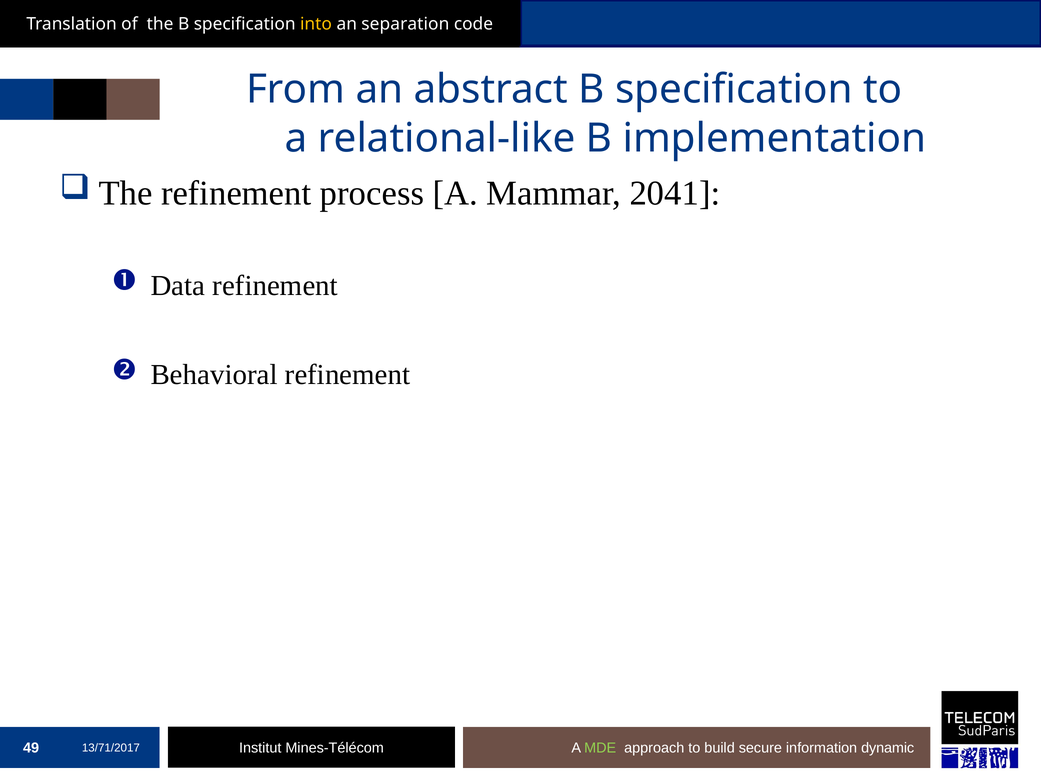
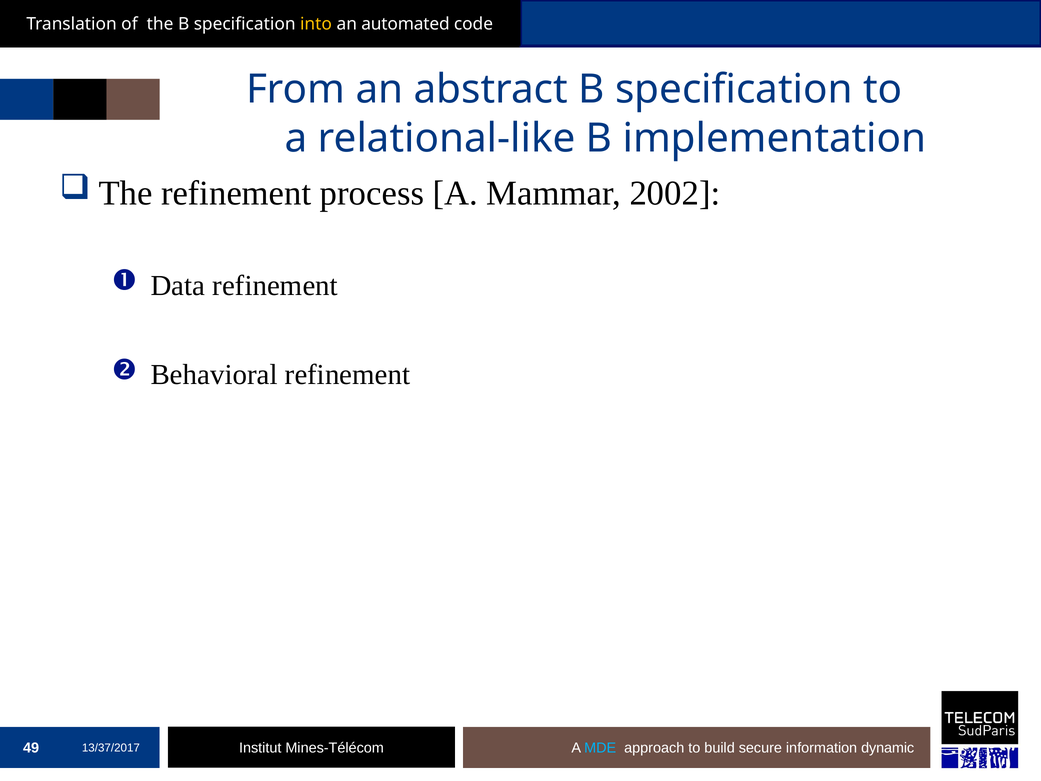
separation: separation -> automated
2041: 2041 -> 2002
13/71/2017: 13/71/2017 -> 13/37/2017
MDE colour: light green -> light blue
